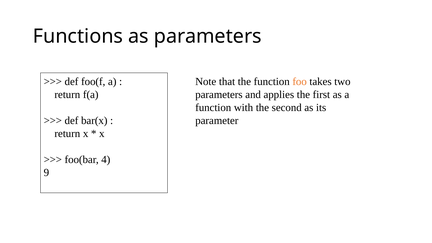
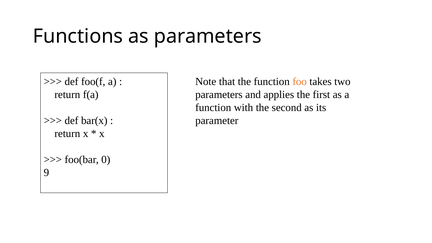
4: 4 -> 0
